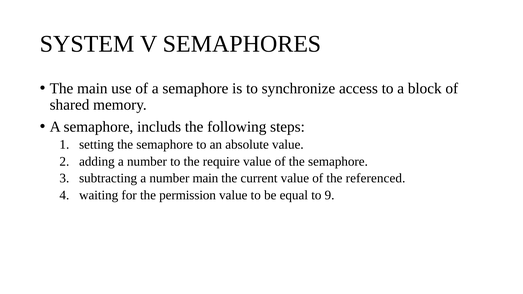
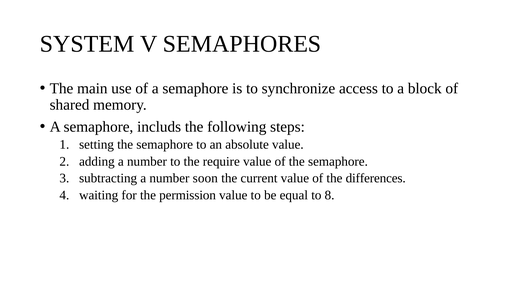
number main: main -> soon
referenced: referenced -> differences
9: 9 -> 8
